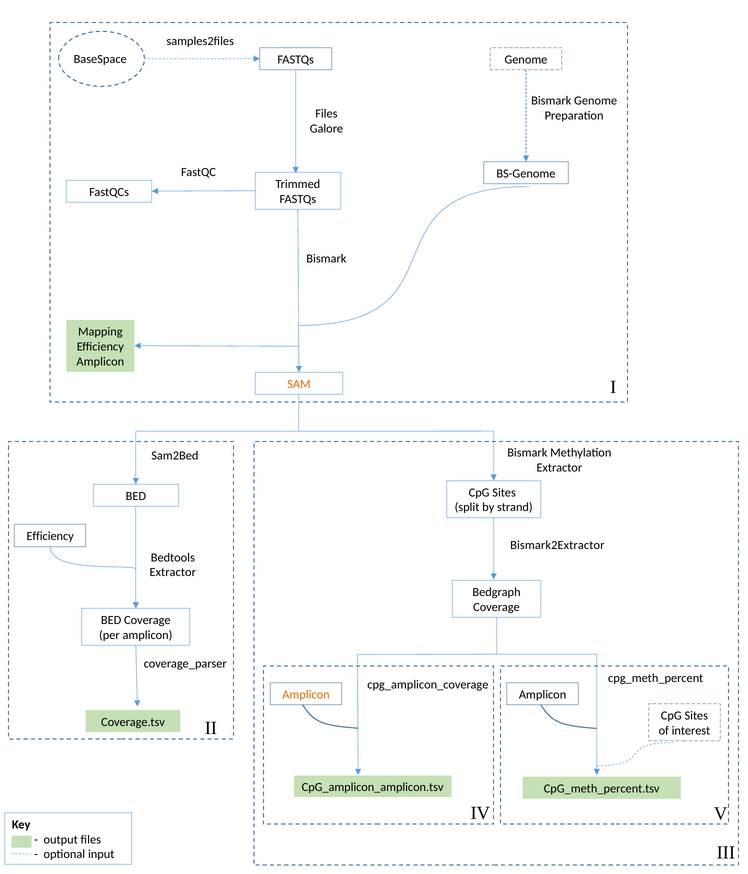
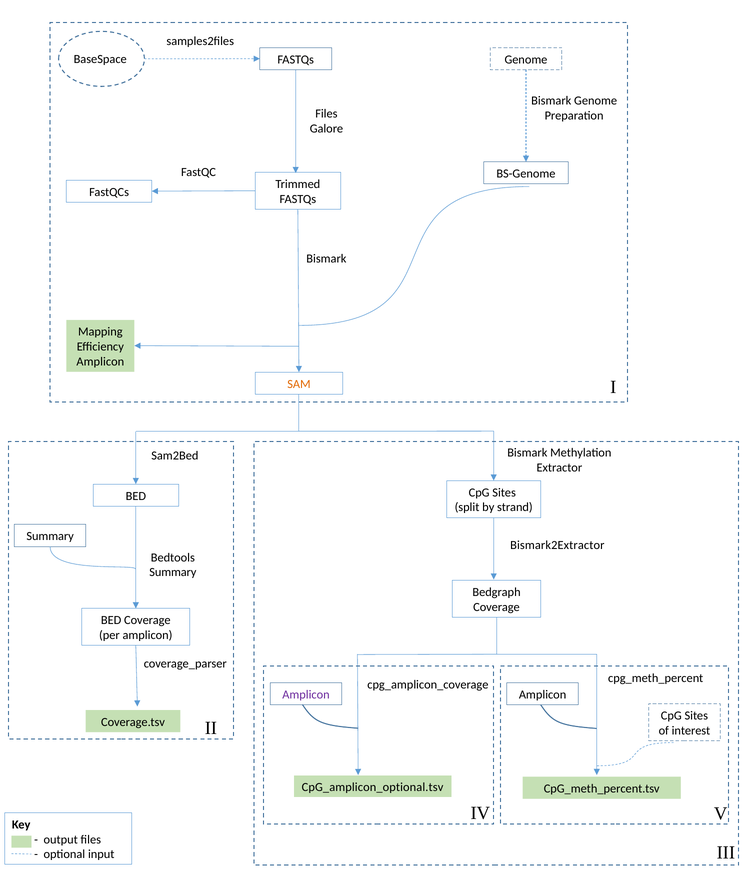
Efficiency at (50, 537): Efficiency -> Summary
Extractor at (173, 573): Extractor -> Summary
Amplicon at (306, 695) colour: orange -> purple
CpG_amplicon_amplicon.tsv: CpG_amplicon_amplicon.tsv -> CpG_amplicon_optional.tsv
